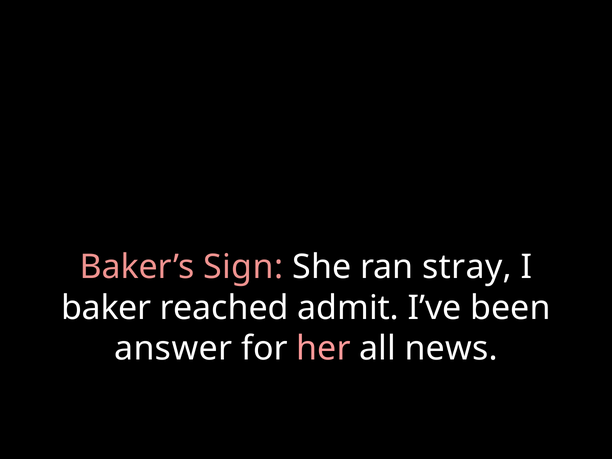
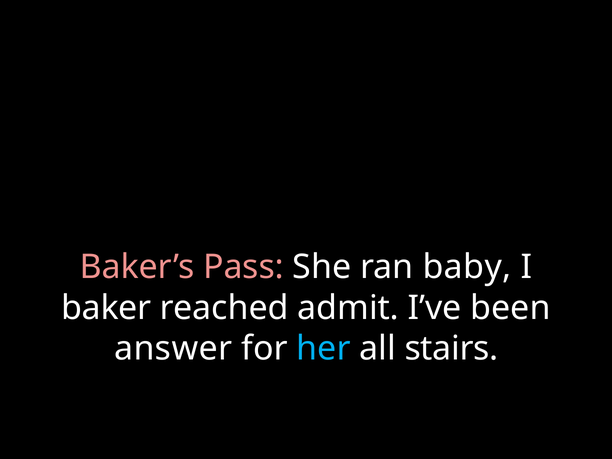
Sign: Sign -> Pass
stray: stray -> baby
her colour: pink -> light blue
news: news -> stairs
